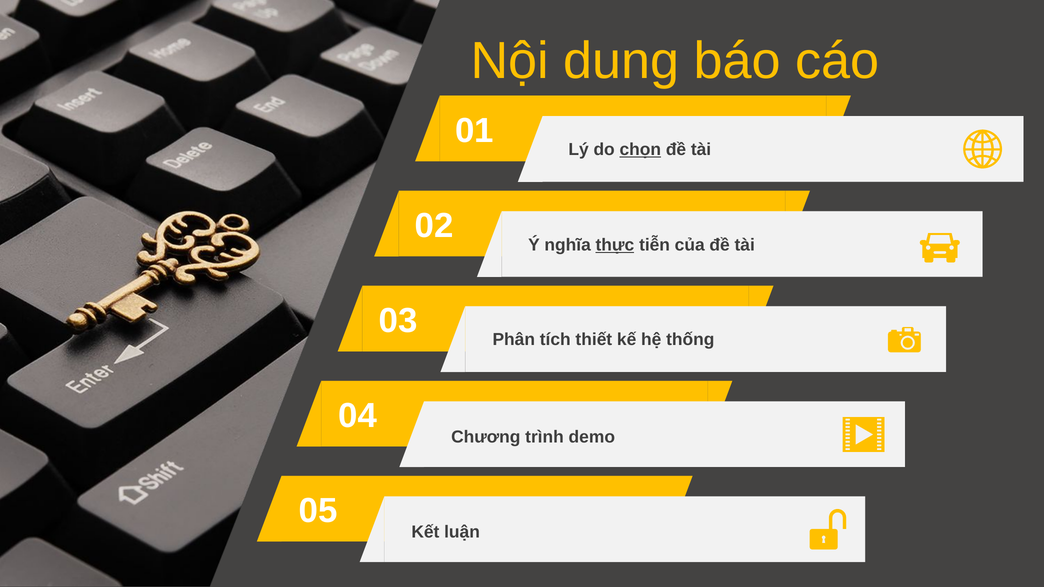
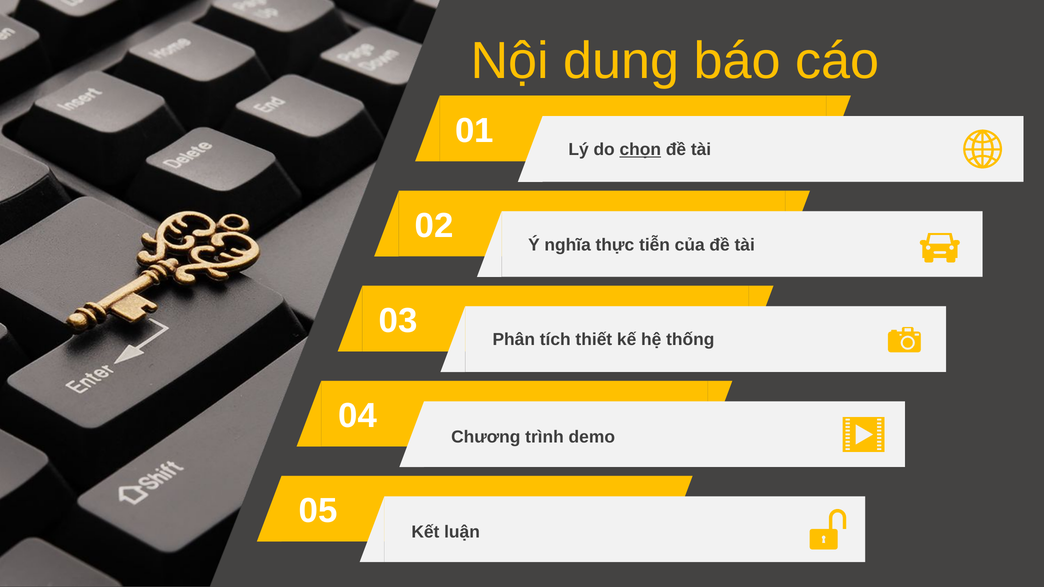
thực underline: present -> none
